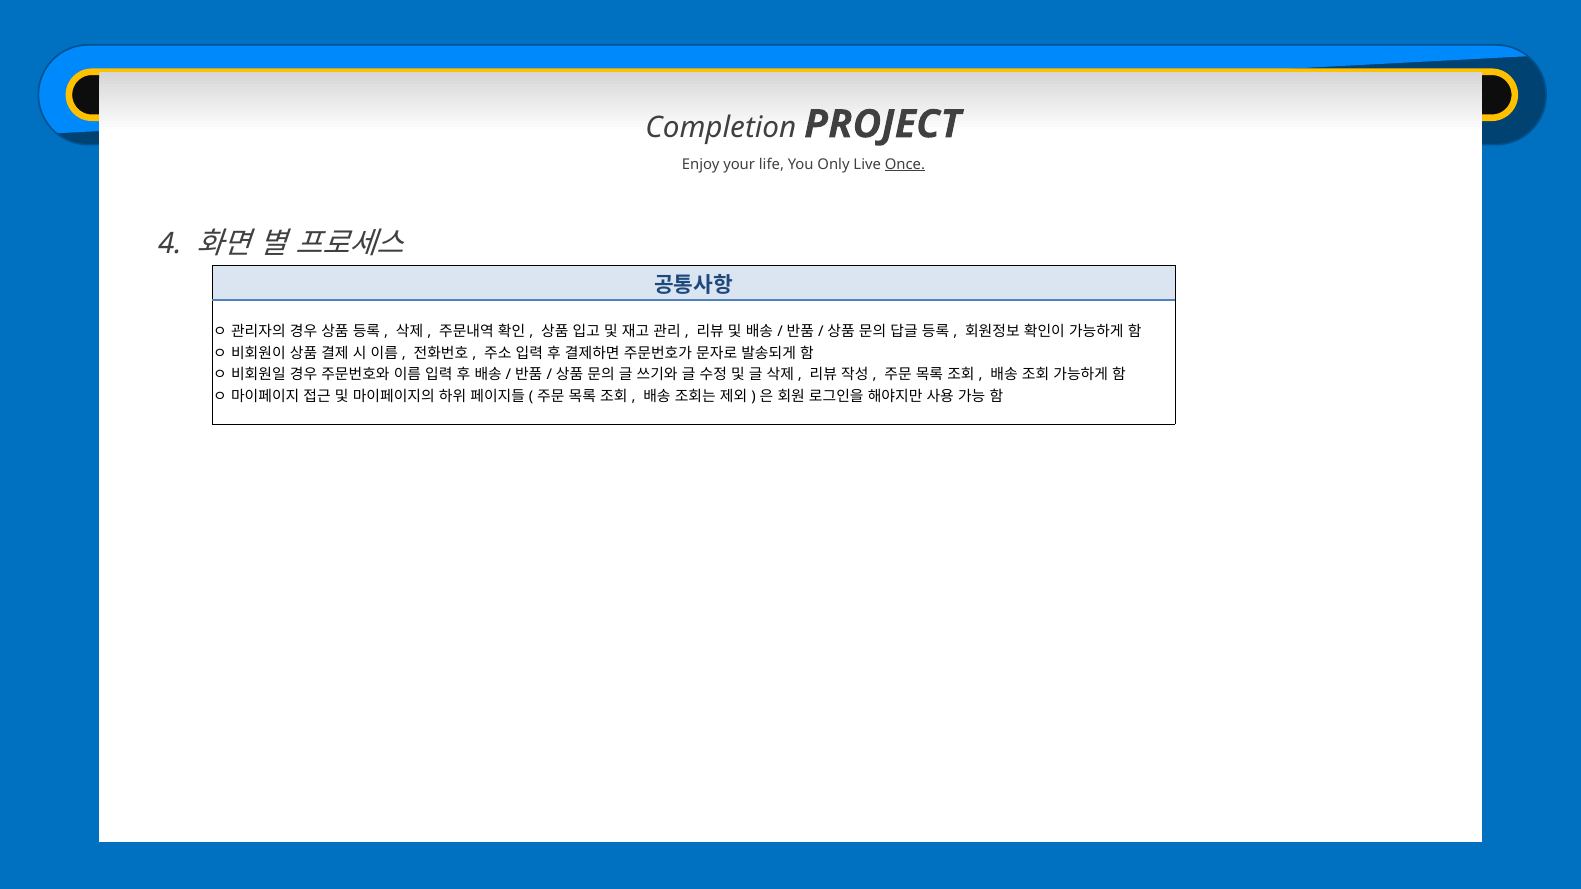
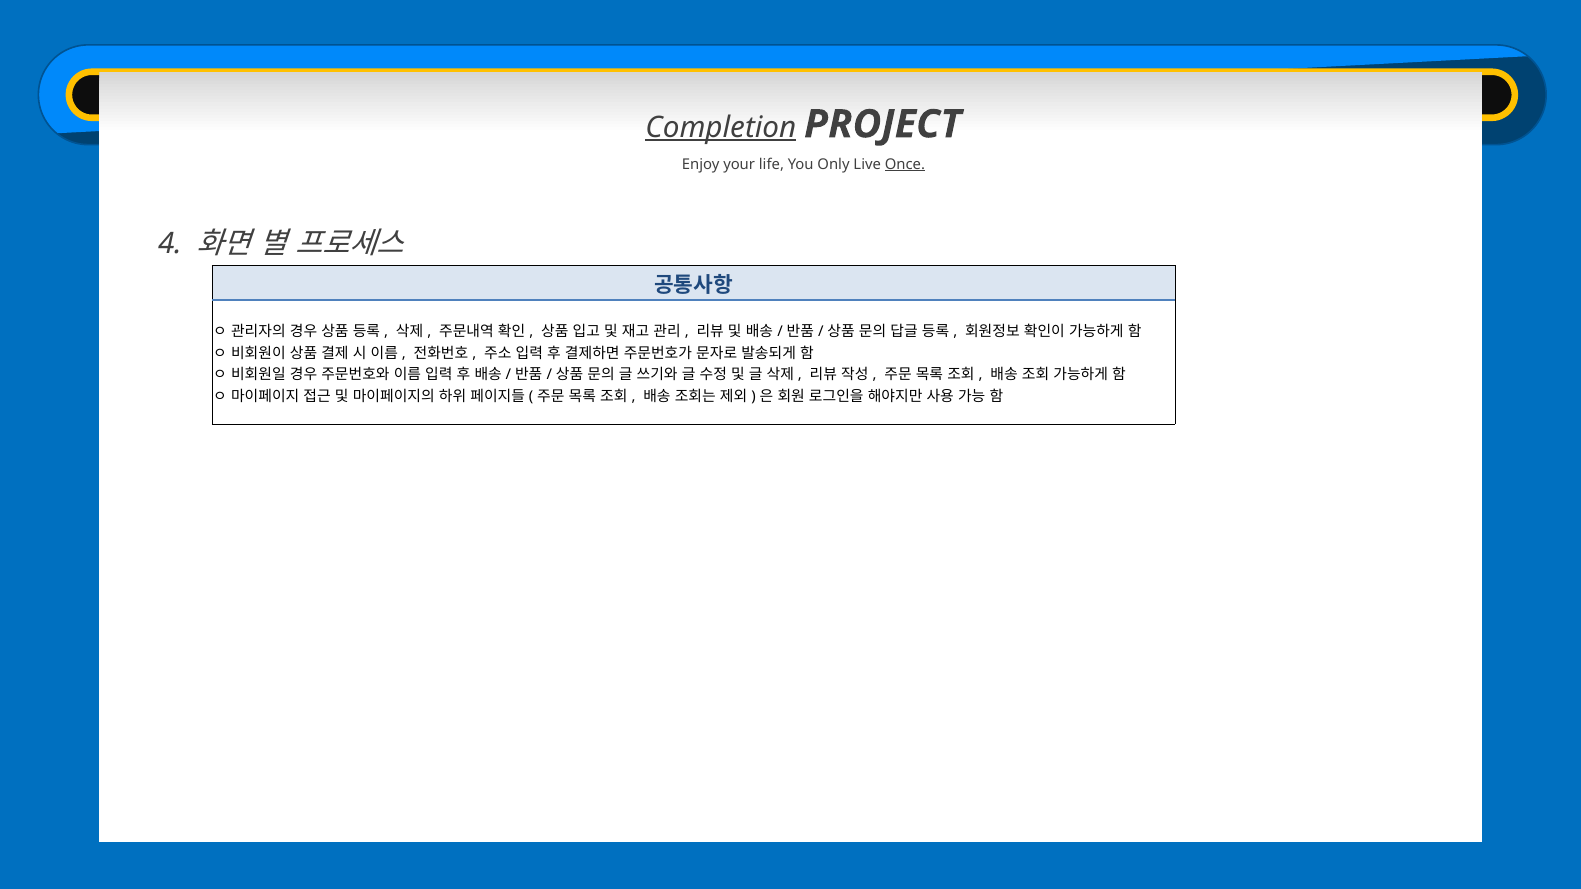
Completion underline: none -> present
